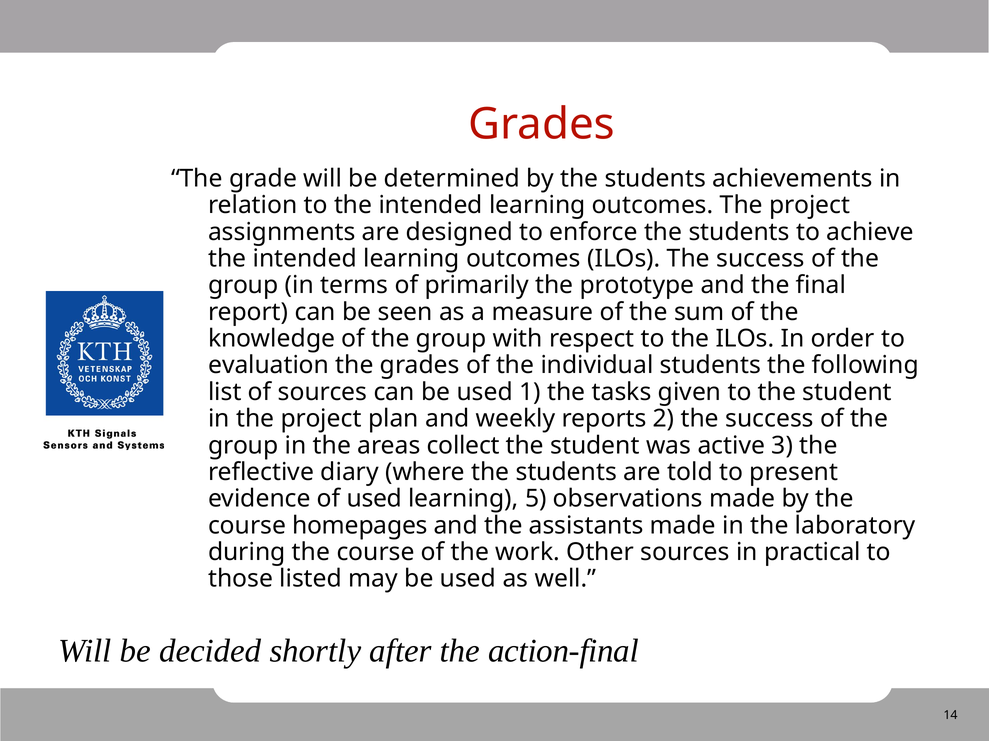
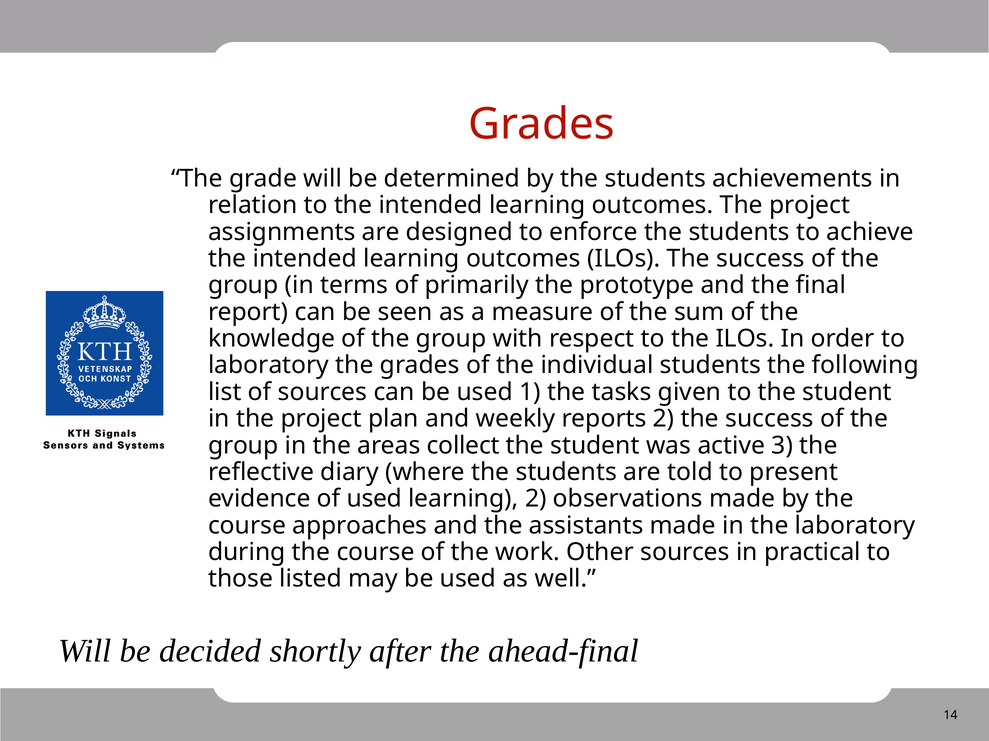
evaluation at (269, 366): evaluation -> laboratory
learning 5: 5 -> 2
homepages: homepages -> approaches
action-final: action-final -> ahead-final
